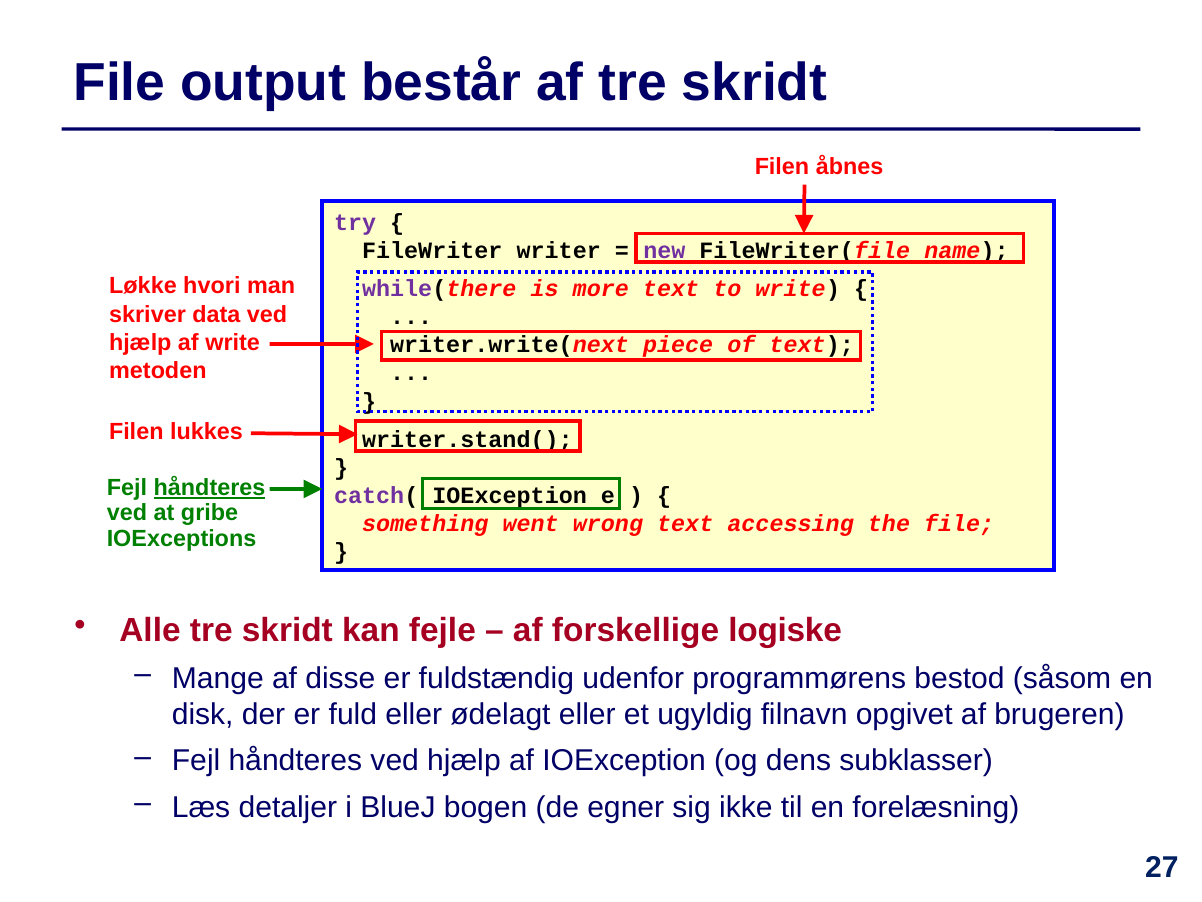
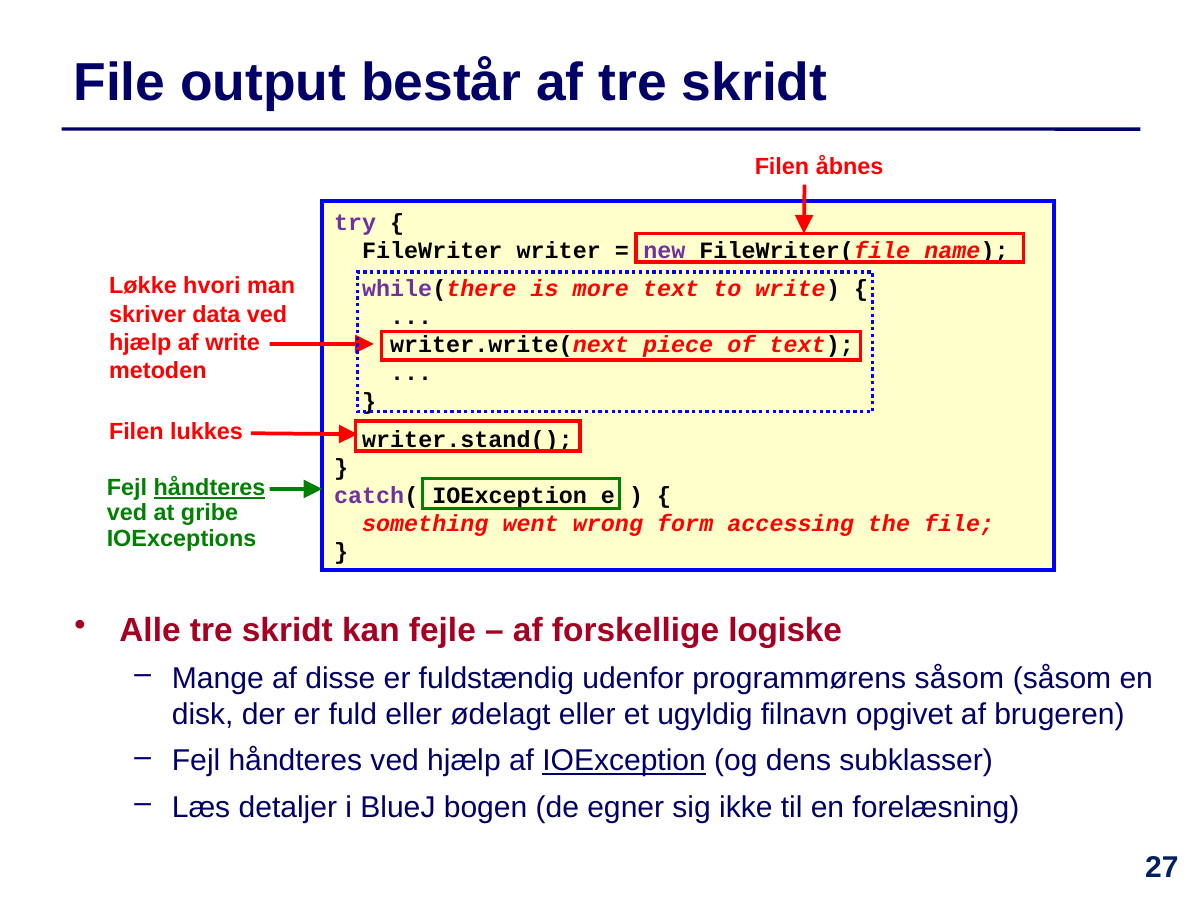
wrong text: text -> form
programmørens bestod: bestod -> såsom
IOException at (624, 761) underline: none -> present
